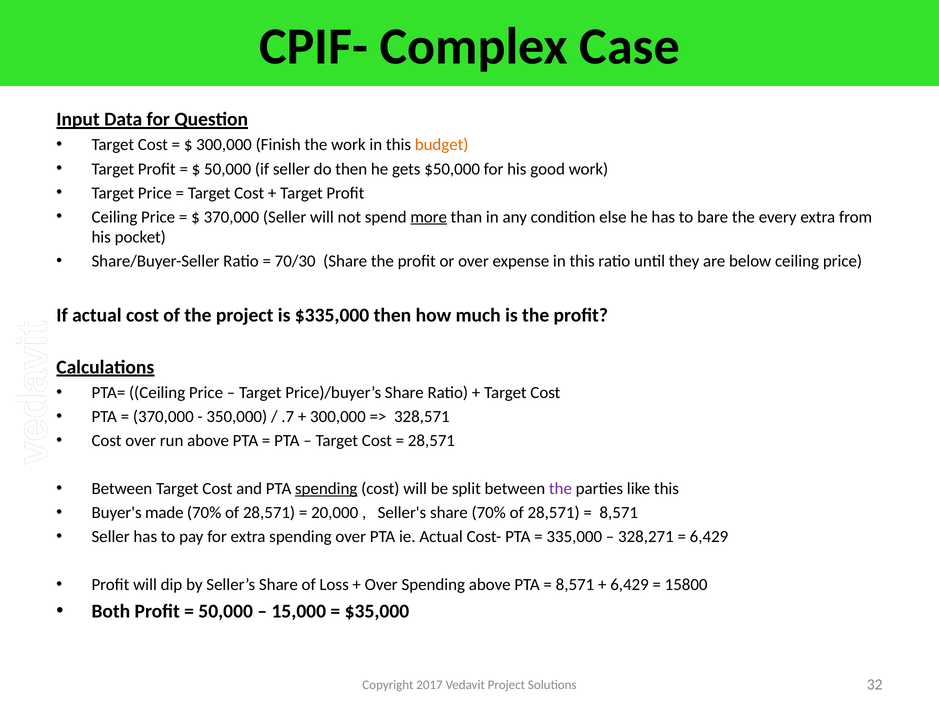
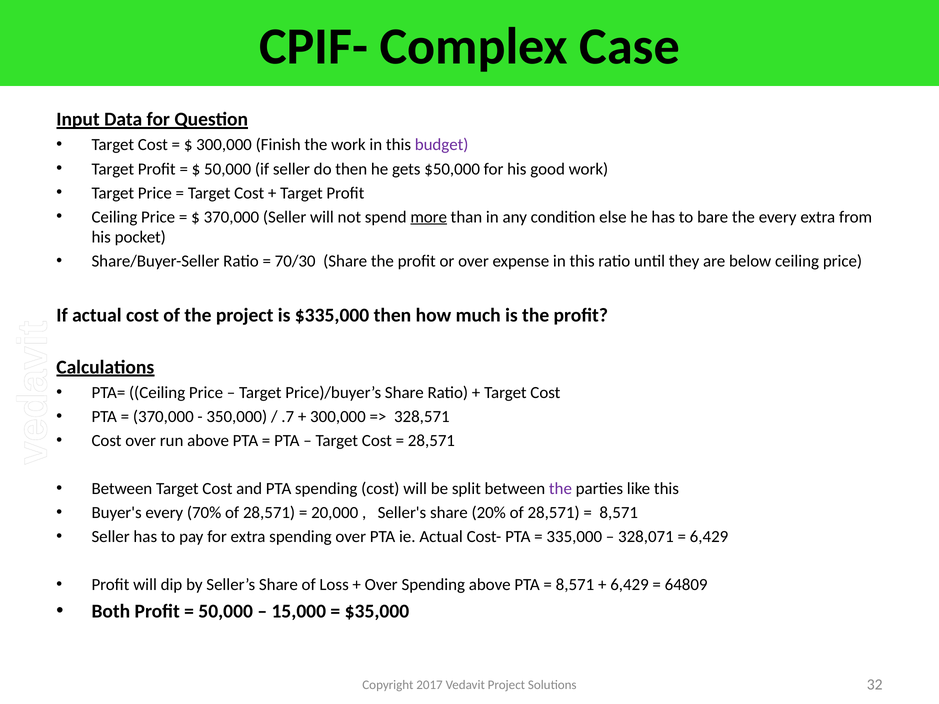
budget colour: orange -> purple
spending at (326, 489) underline: present -> none
Buyer's made: made -> every
share 70%: 70% -> 20%
328,271: 328,271 -> 328,071
15800: 15800 -> 64809
